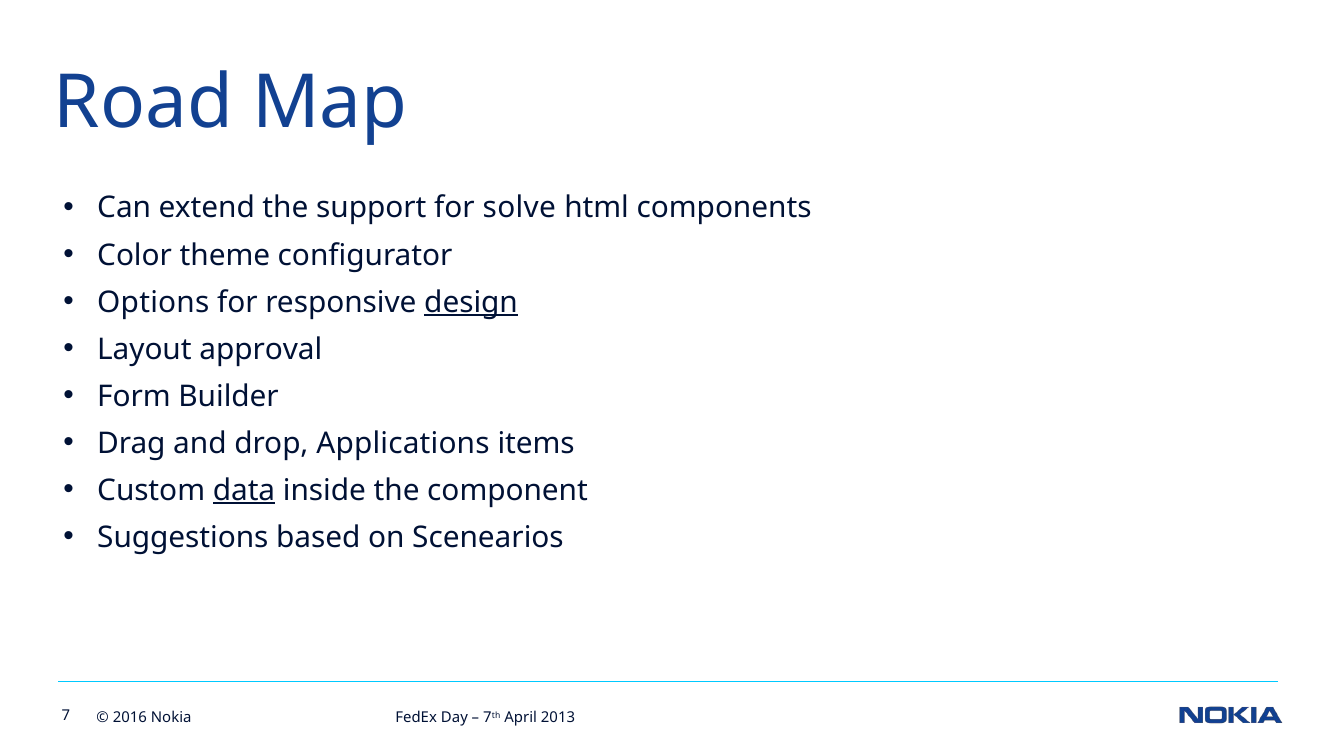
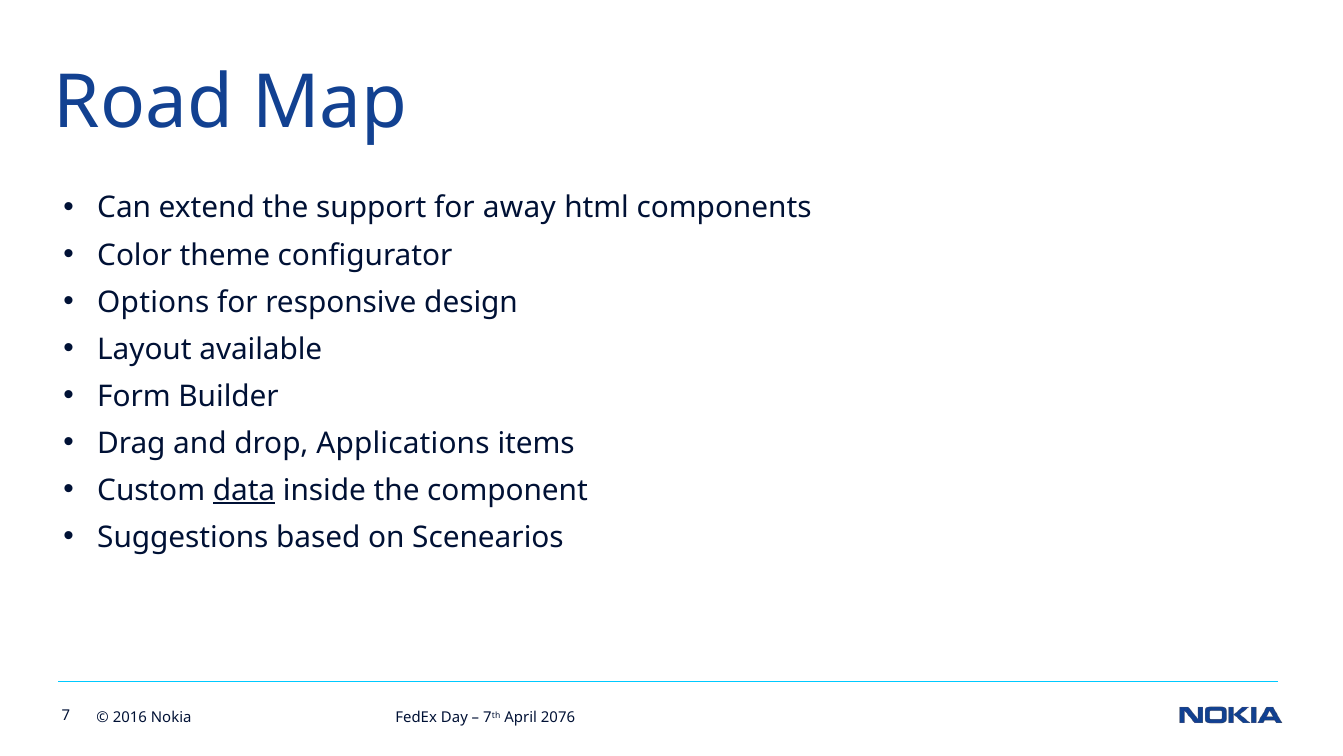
solve: solve -> away
design underline: present -> none
approval: approval -> available
2013: 2013 -> 2076
